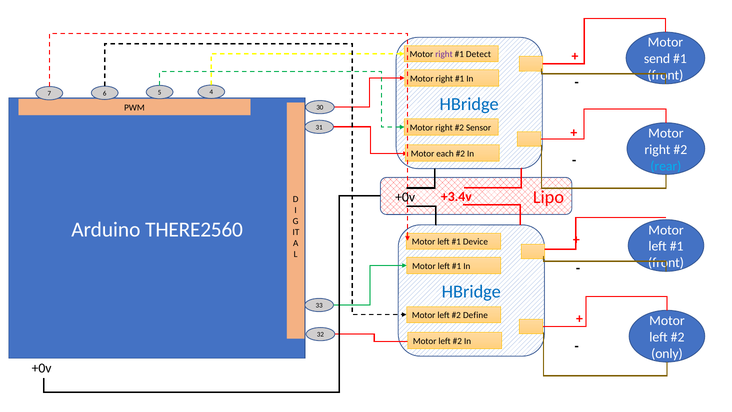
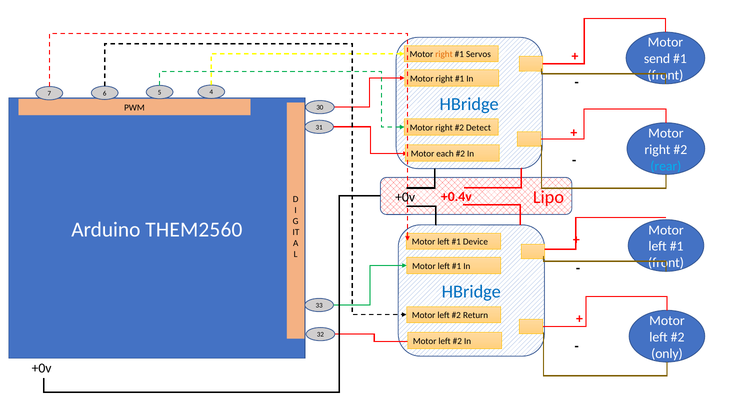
right at (444, 54) colour: purple -> orange
Detect: Detect -> Servos
Sensor: Sensor -> Detect
+3.4v: +3.4v -> +0.4v
THERE2560: THERE2560 -> THEM2560
Define: Define -> Return
